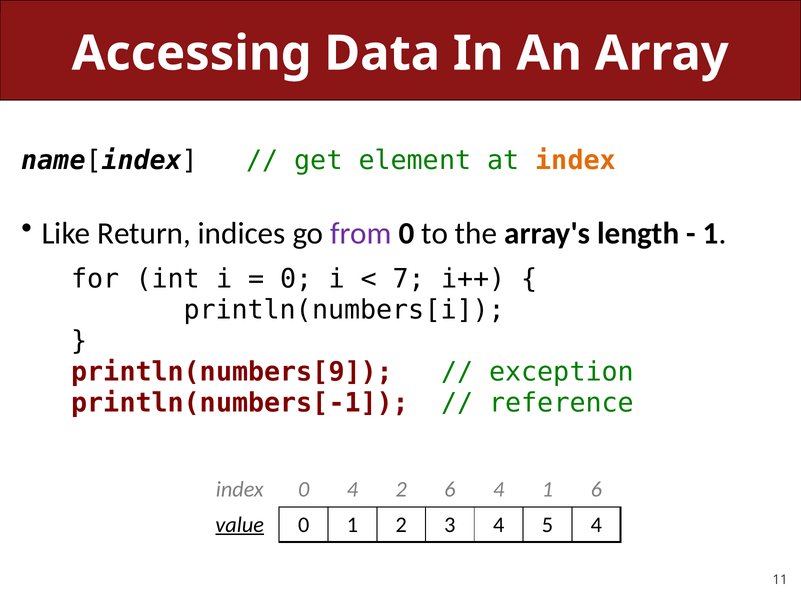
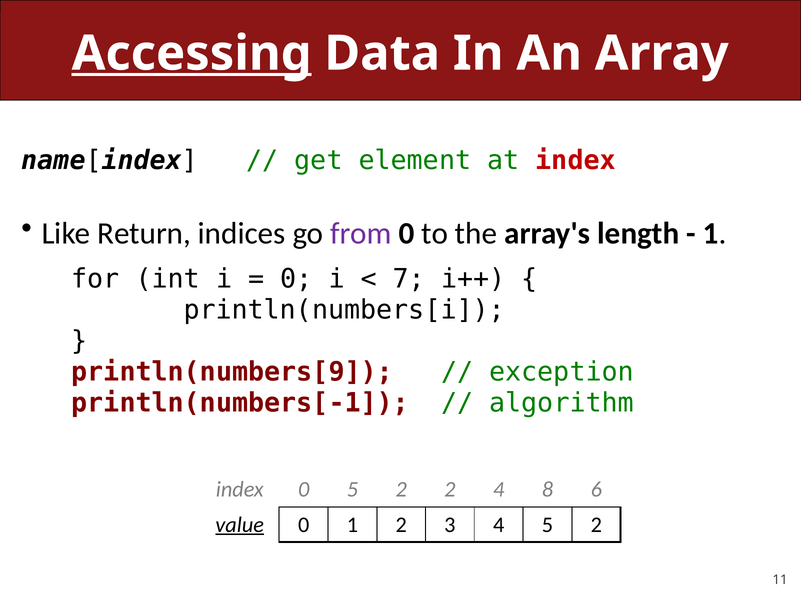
Accessing underline: none -> present
index at (576, 160) colour: orange -> red
reference: reference -> algorithm
0 4: 4 -> 5
2 6: 6 -> 2
4 1: 1 -> 8
4 5 4: 4 -> 2
